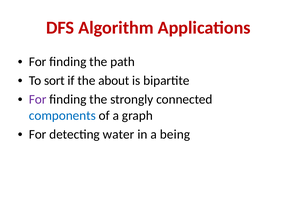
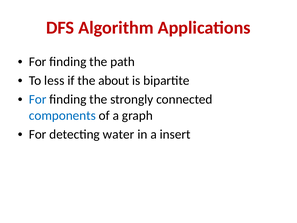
sort: sort -> less
For at (38, 99) colour: purple -> blue
being: being -> insert
